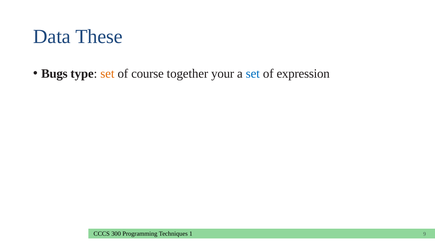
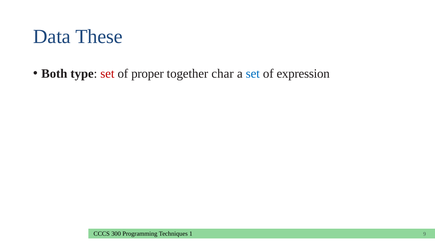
Bugs: Bugs -> Both
set at (107, 74) colour: orange -> red
course: course -> proper
your: your -> char
